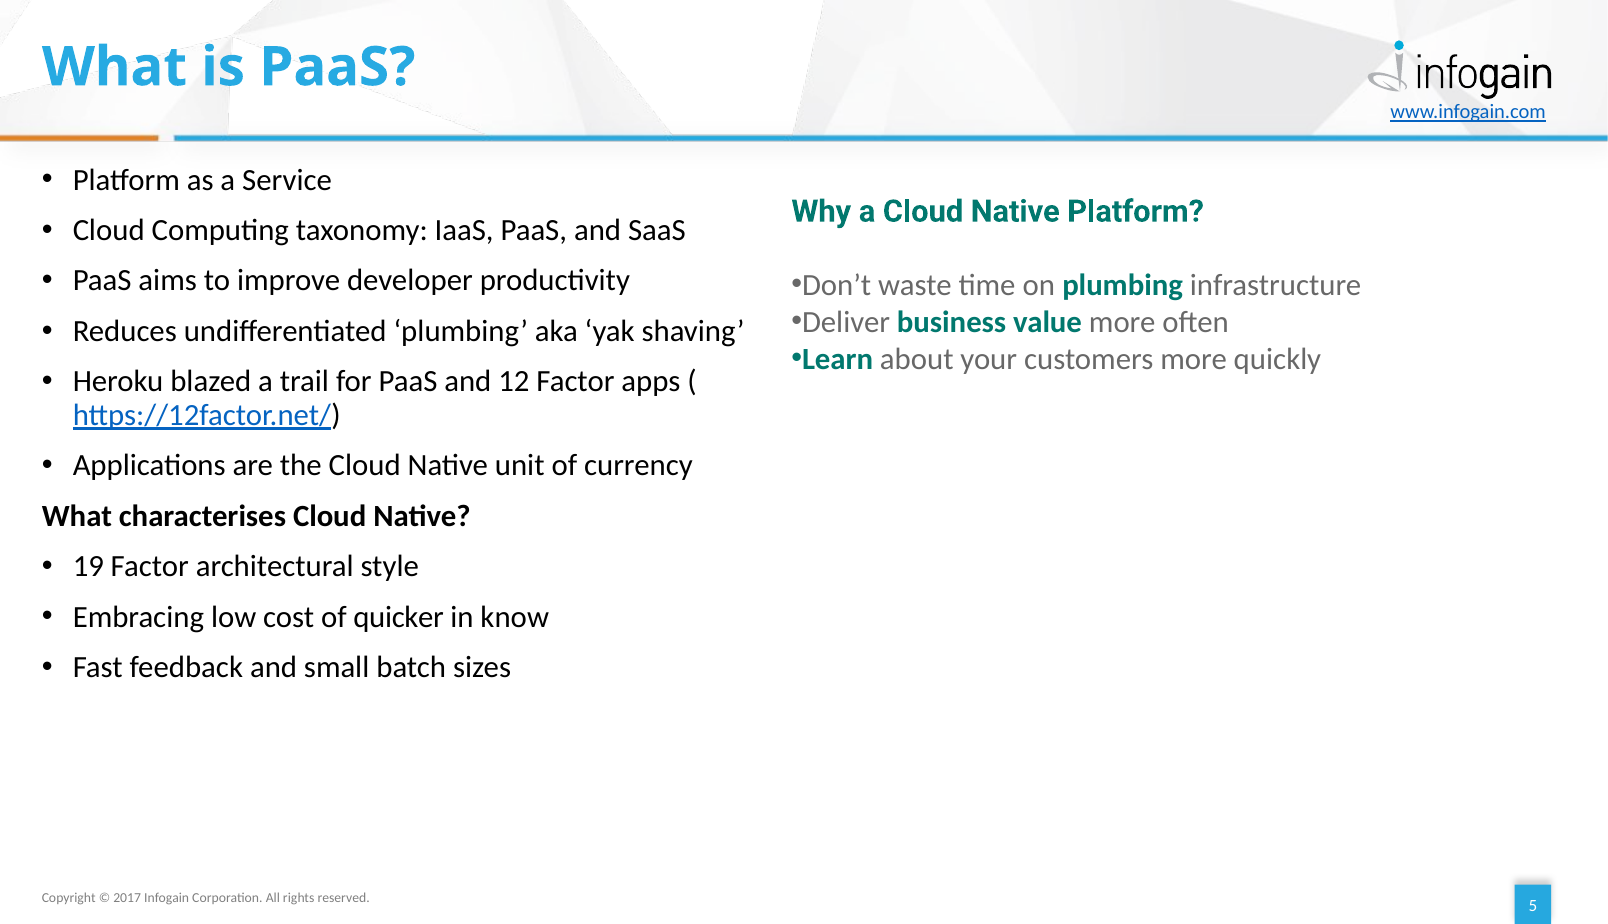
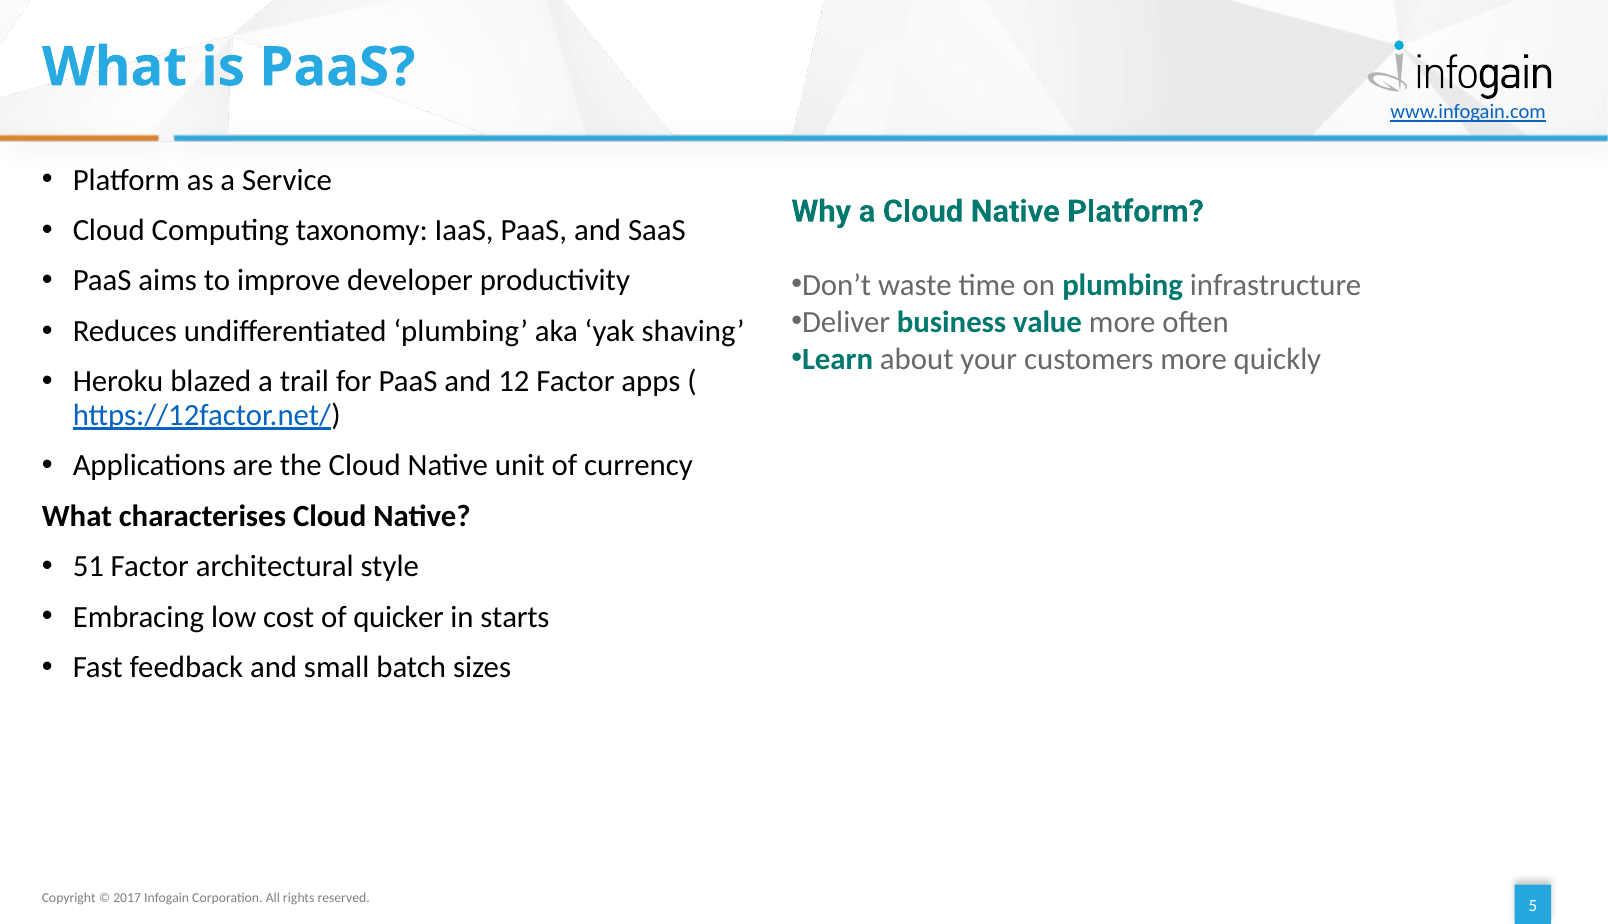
19: 19 -> 51
know: know -> starts
